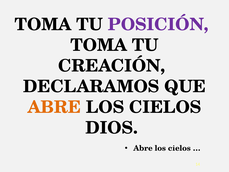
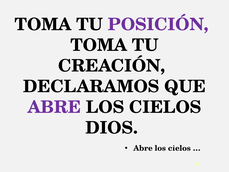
ABRE at (54, 107) colour: orange -> purple
